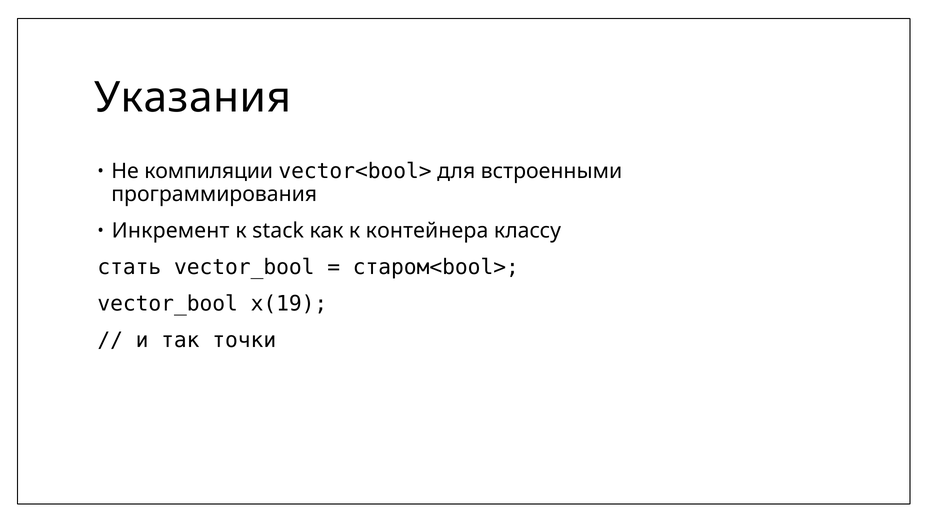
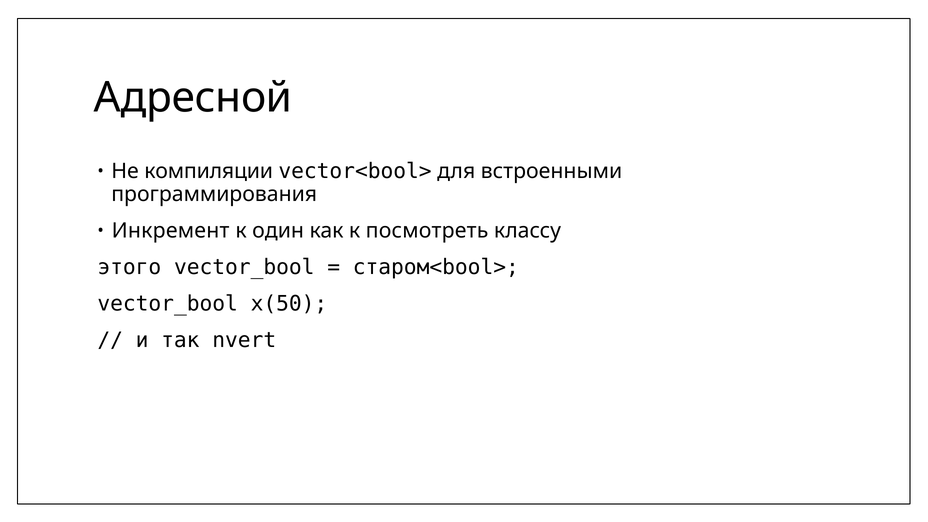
Указания: Указания -> Адресной
stack: stack -> один
контейнера: контейнера -> посмотреть
стать: стать -> этого
x(19: x(19 -> x(50
точки: точки -> nvert
